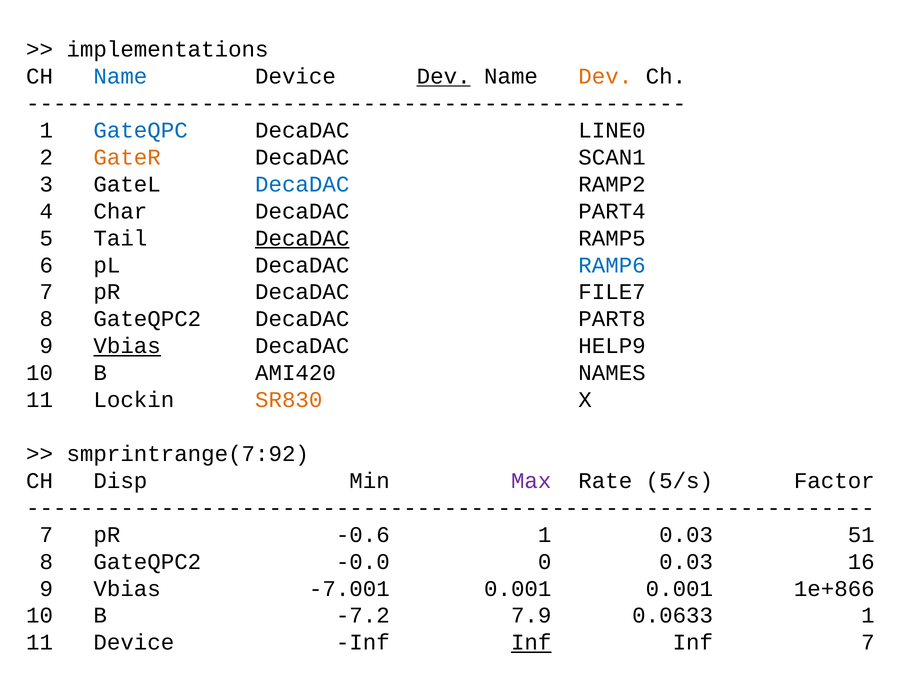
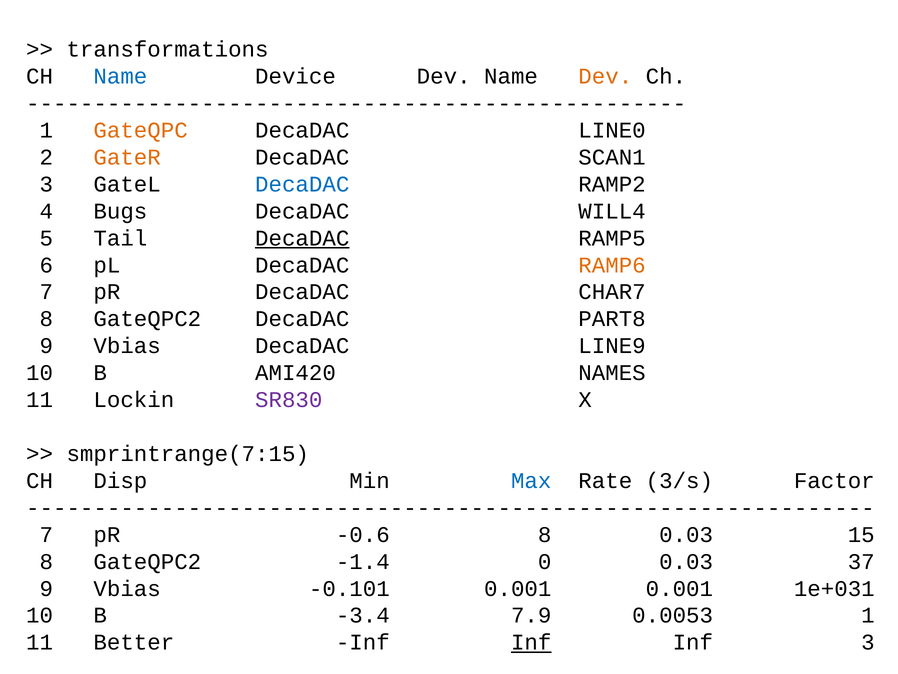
implementations: implementations -> transformations
Dev at (444, 76) underline: present -> none
GateQPC colour: blue -> orange
Char: Char -> Bugs
PART4: PART4 -> WILL4
RAMP6 colour: blue -> orange
FILE7: FILE7 -> CHAR7
Vbias at (127, 346) underline: present -> none
HELP9: HELP9 -> LINE9
SR830 colour: orange -> purple
smprintrange(7:92: smprintrange(7:92 -> smprintrange(7:15
Max colour: purple -> blue
5/s: 5/s -> 3/s
-0.6 1: 1 -> 8
51: 51 -> 15
-0.0: -0.0 -> -1.4
16: 16 -> 37
-7.001: -7.001 -> -0.101
1e+866: 1e+866 -> 1e+031
-7.2: -7.2 -> -3.4
0.0633: 0.0633 -> 0.0053
11 Device: Device -> Better
Inf 7: 7 -> 3
